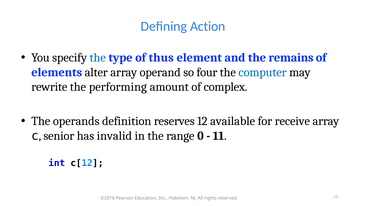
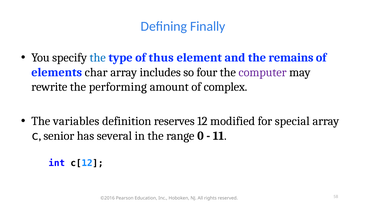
Action: Action -> Finally
alter: alter -> char
operand: operand -> includes
computer colour: blue -> purple
operands: operands -> variables
available: available -> modified
receive: receive -> special
invalid: invalid -> several
